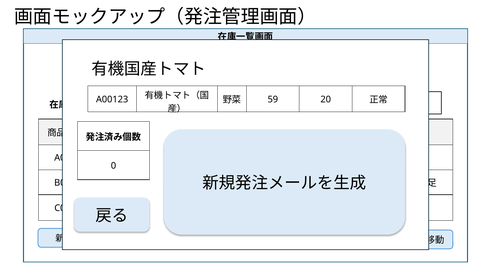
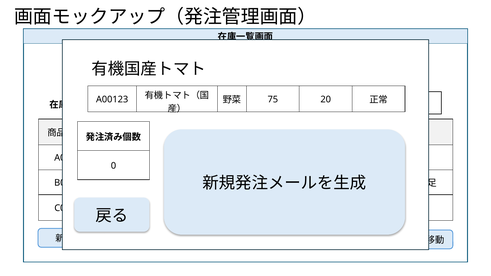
59: 59 -> 75
